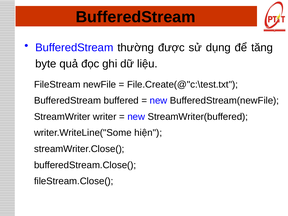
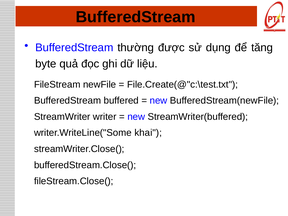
hiện: hiện -> khai
